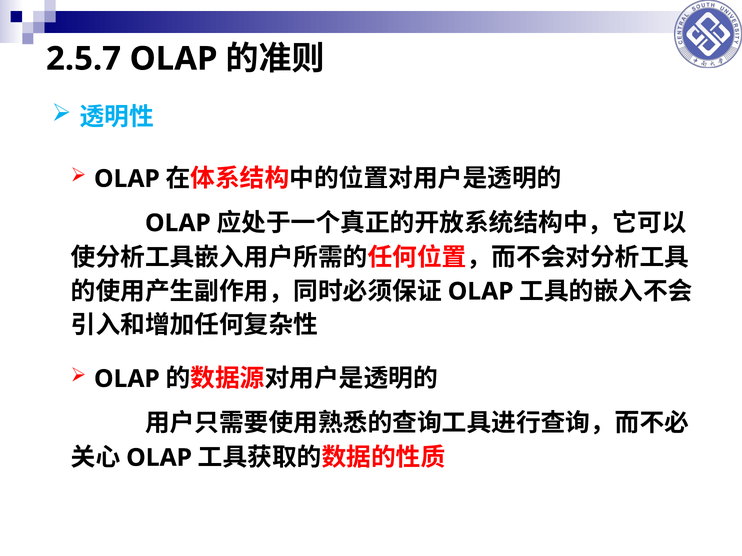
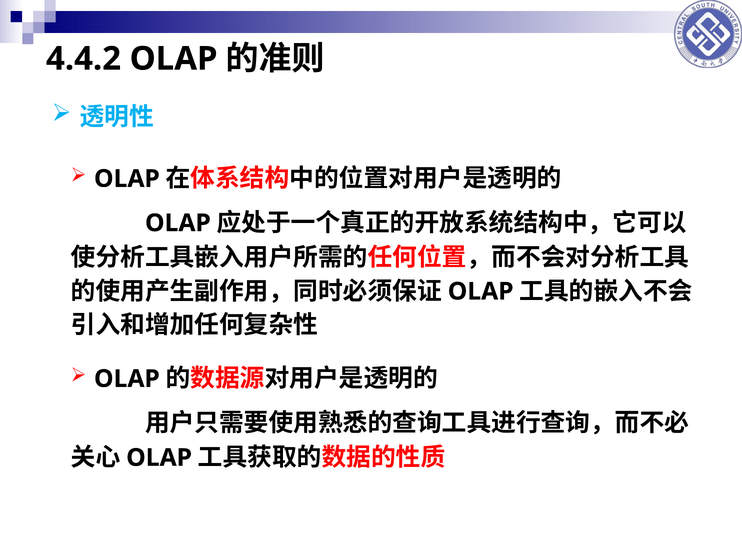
2.5.7: 2.5.7 -> 4.4.2
